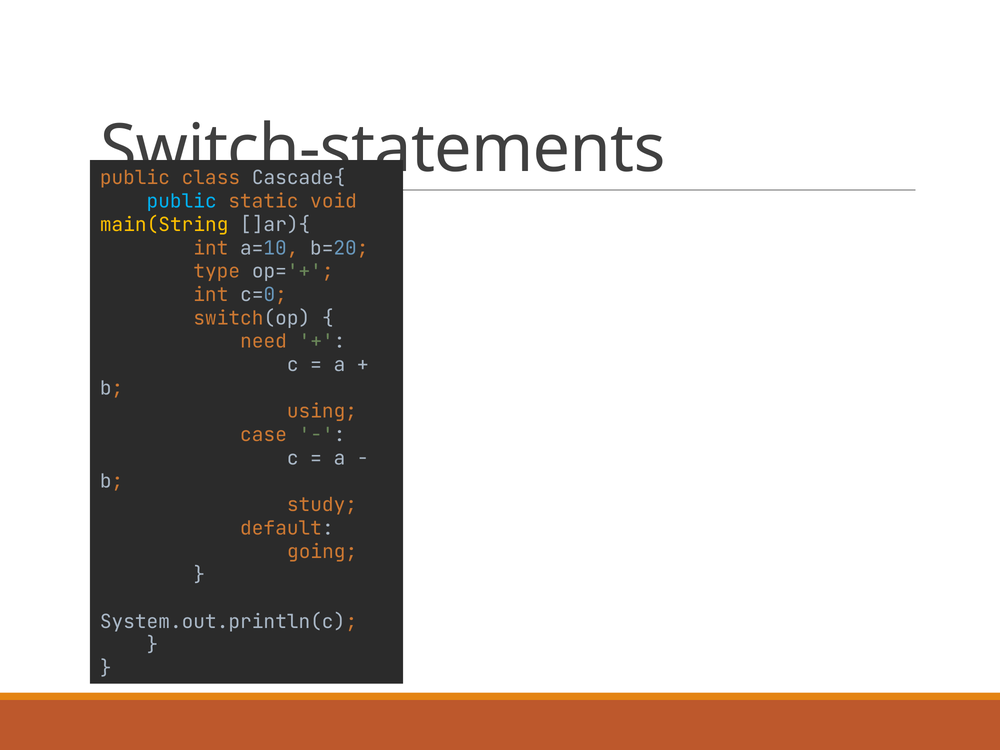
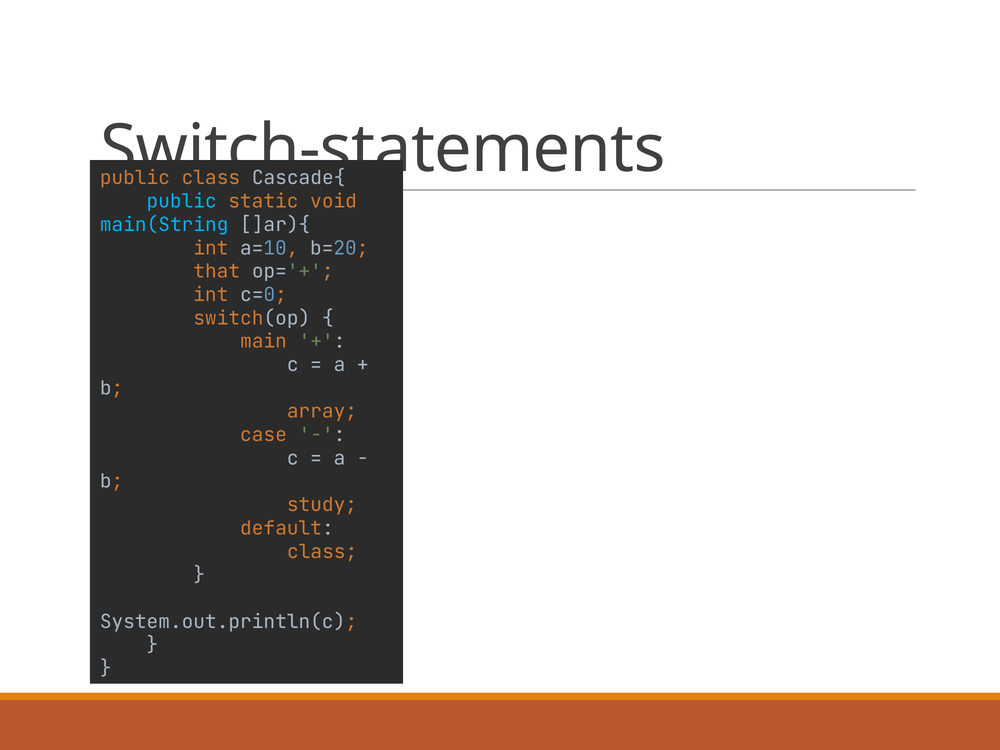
main(String colour: yellow -> light blue
type: type -> that
need: need -> main
using: using -> array
going at (322, 552): going -> class
